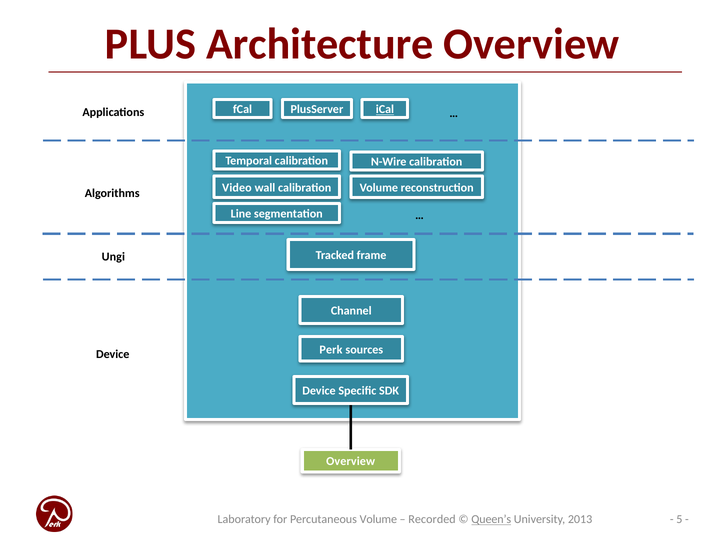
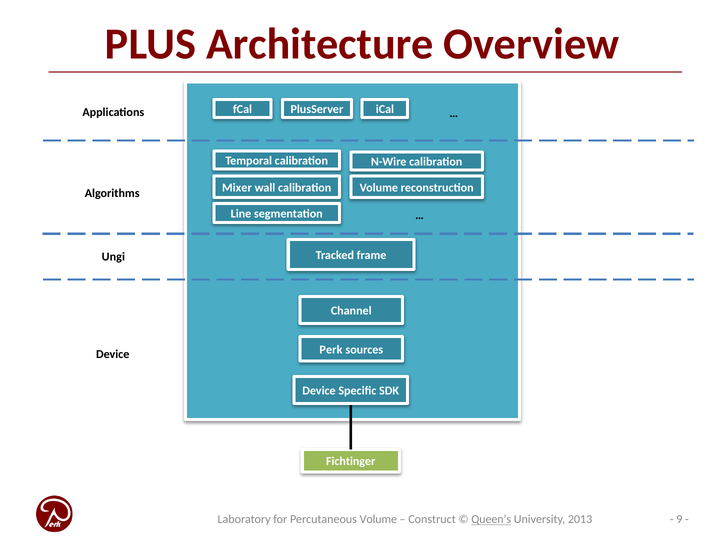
iCal underline: present -> none
Video: Video -> Mixer
Overview at (351, 461): Overview -> Fichtinger
5: 5 -> 9
Recorded: Recorded -> Construct
